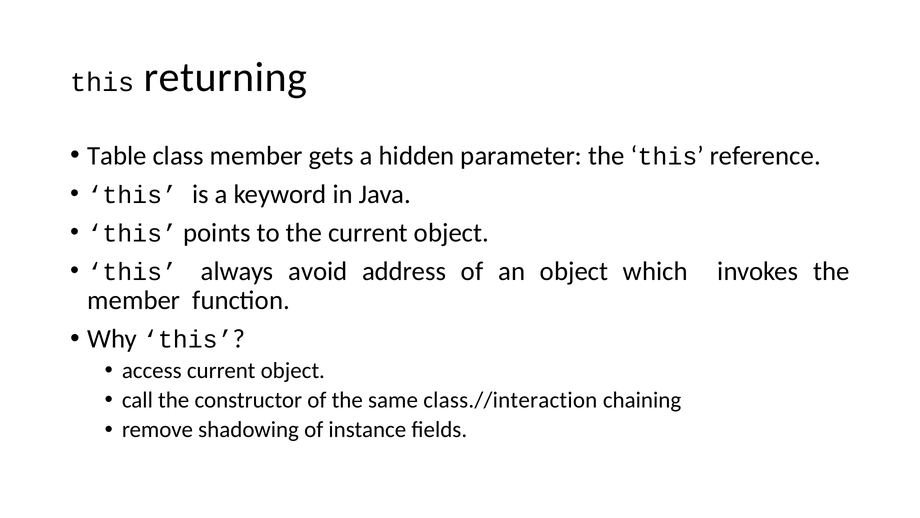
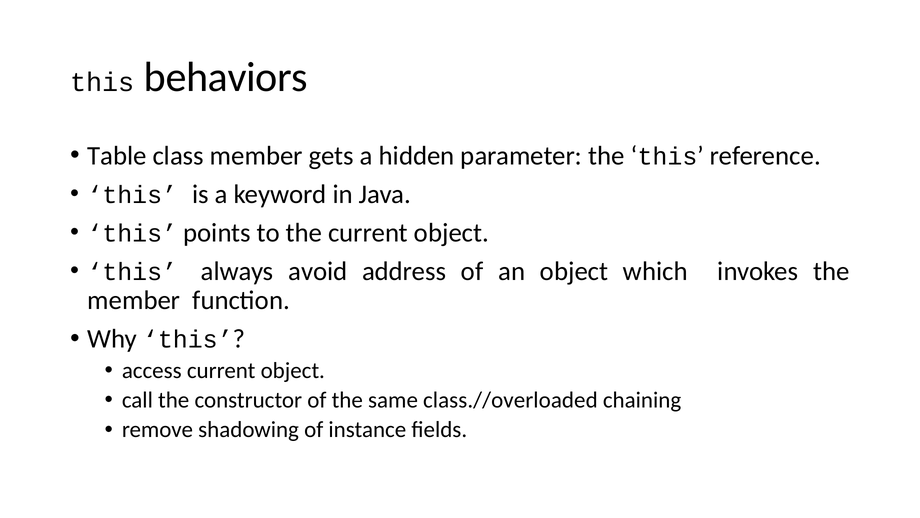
returning: returning -> behaviors
class.//interaction: class.//interaction -> class.//overloaded
